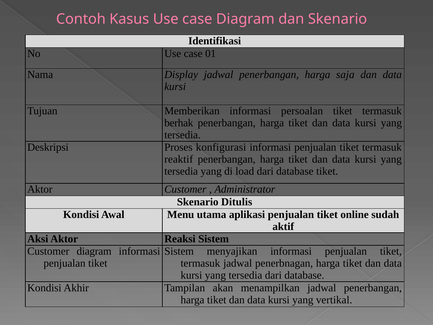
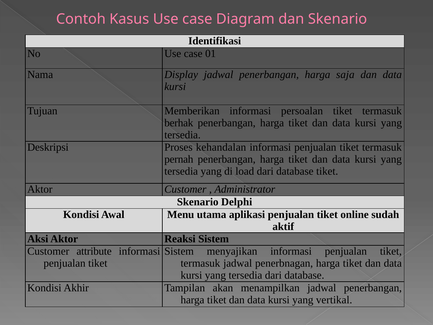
konfigurasi: konfigurasi -> kehandalan
reaktif: reaktif -> pernah
Ditulis: Ditulis -> Delphi
Customer diagram: diagram -> attribute
